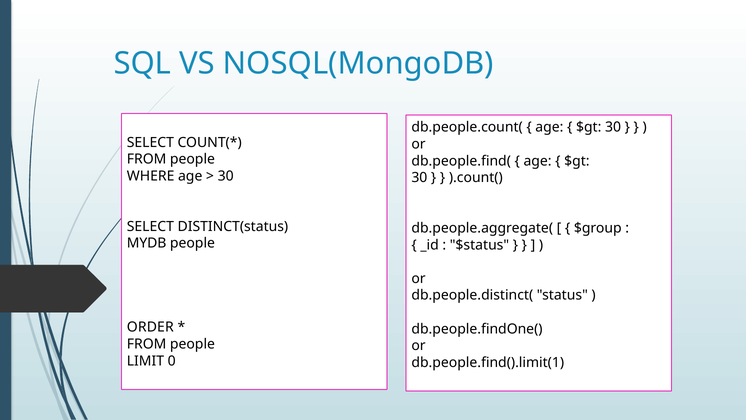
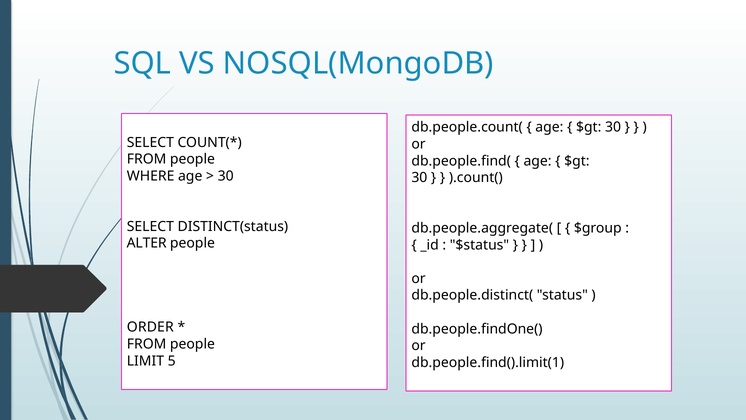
MYDB: MYDB -> ALTER
0: 0 -> 5
